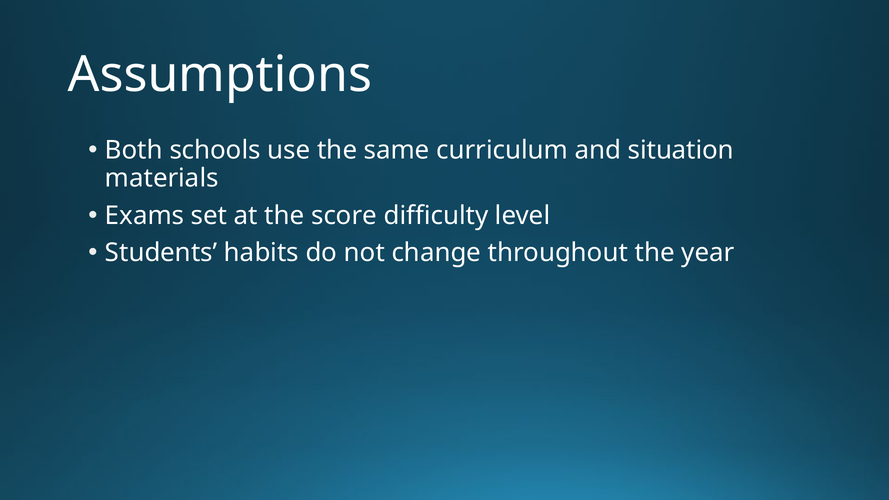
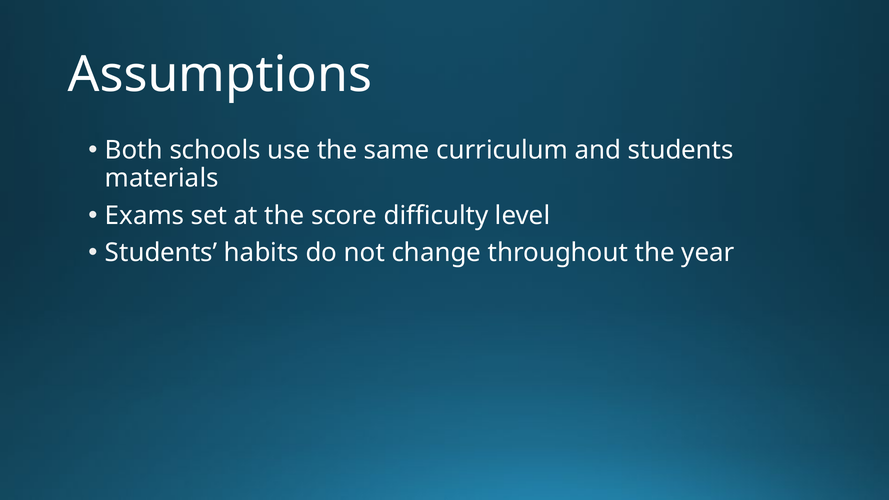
and situation: situation -> students
